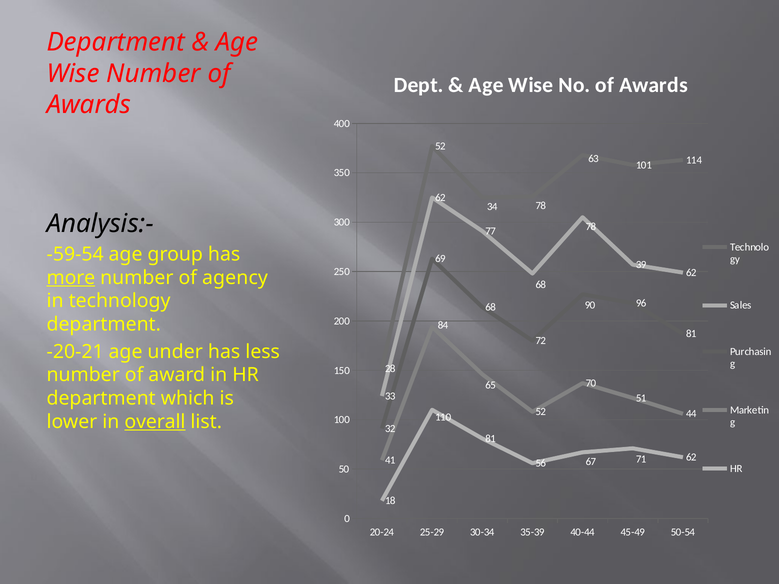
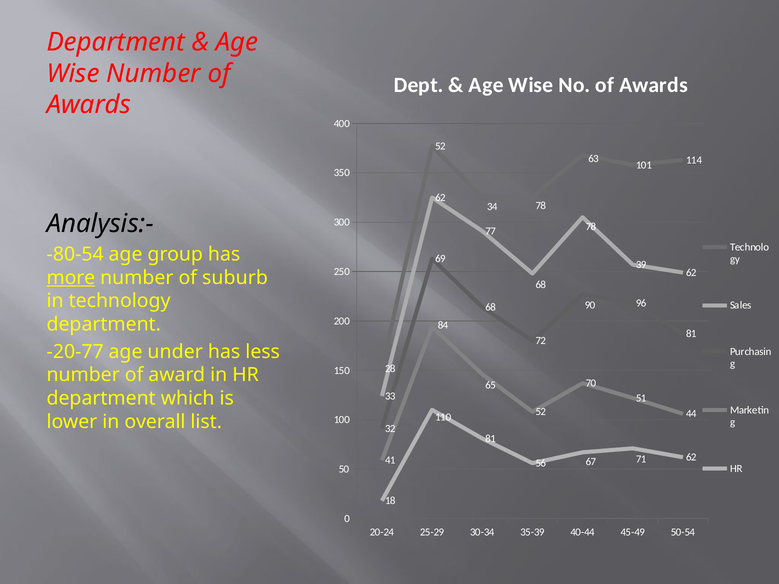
-59-54: -59-54 -> -80-54
agency: agency -> suburb
-20-21: -20-21 -> -20-77
overall underline: present -> none
